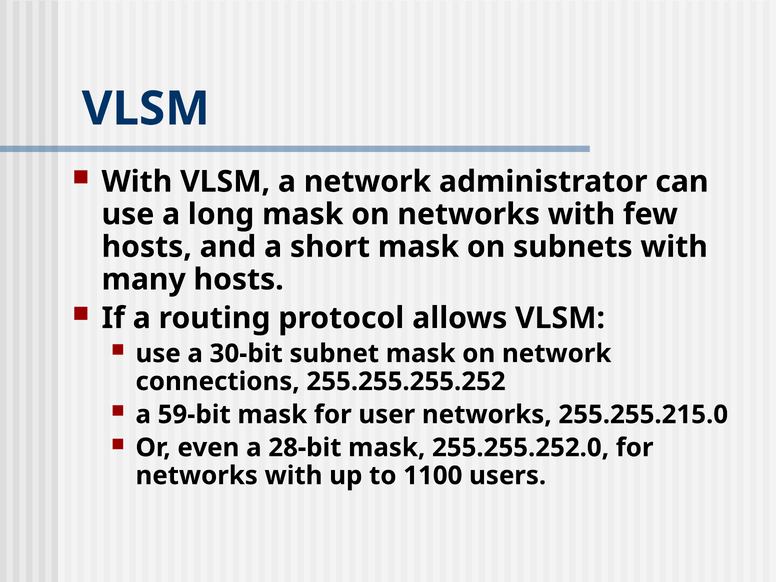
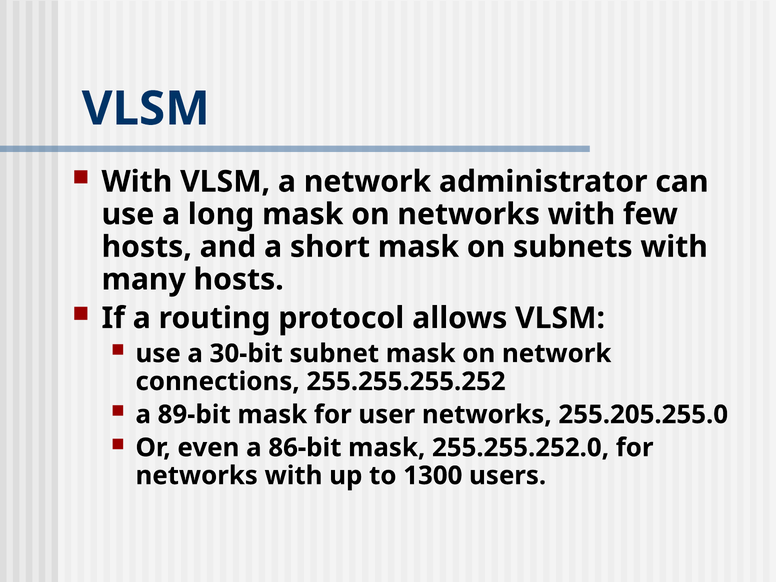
59-bit: 59-bit -> 89-bit
255.255.215.0: 255.255.215.0 -> 255.205.255.0
28-bit: 28-bit -> 86-bit
1100: 1100 -> 1300
